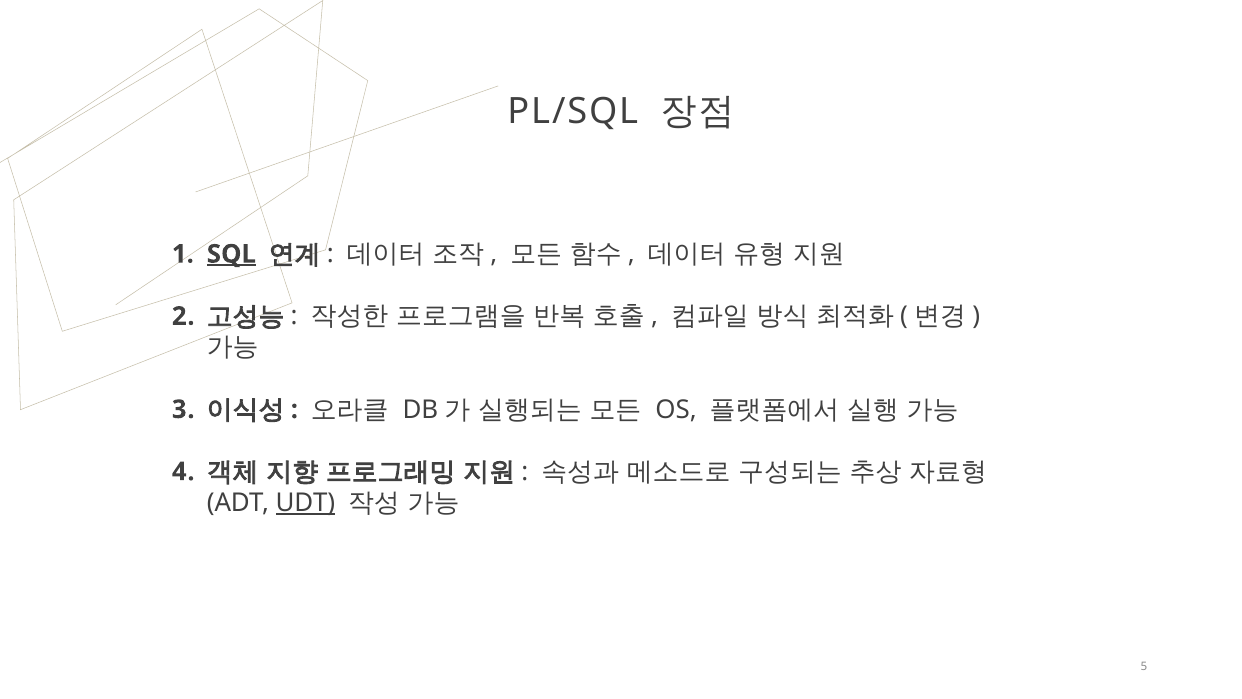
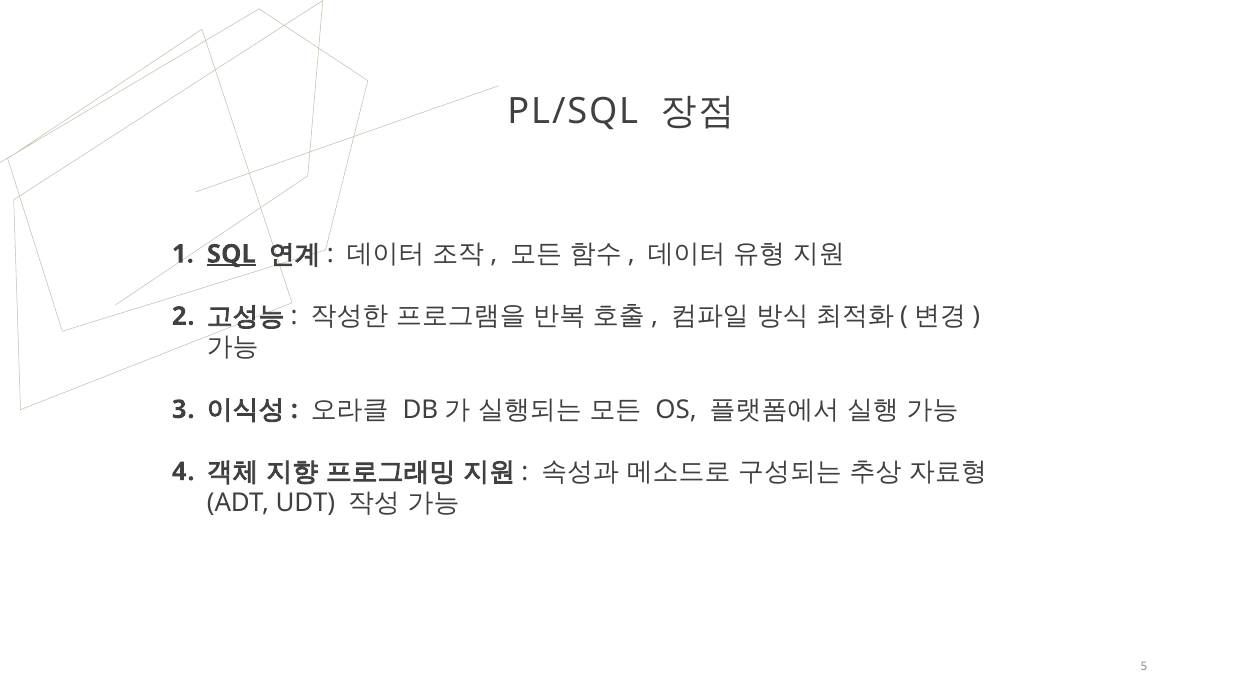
UDT underline: present -> none
